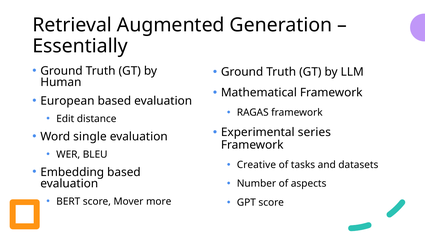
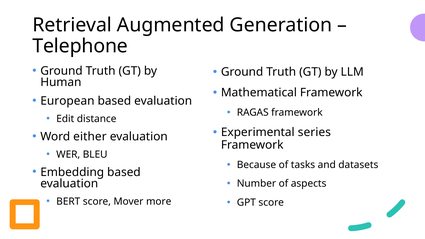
Essentially: Essentially -> Telephone
single: single -> either
Creative: Creative -> Because
